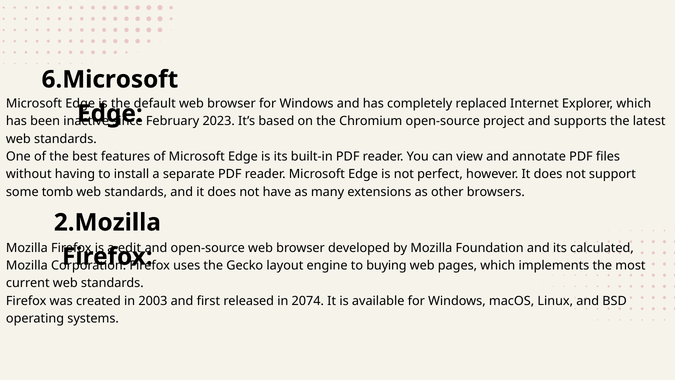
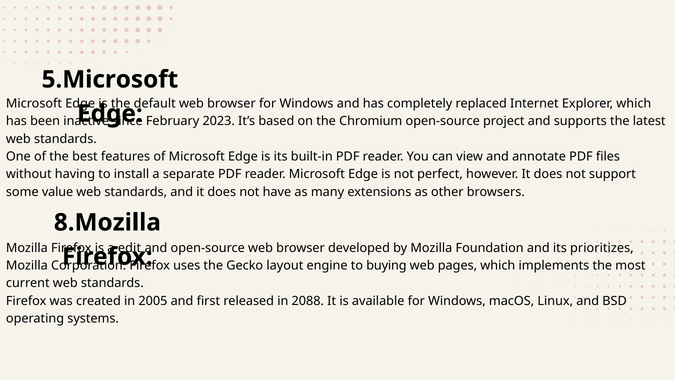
6.Microsoft: 6.Microsoft -> 5.Microsoft
tomb: tomb -> value
2.Mozilla: 2.Mozilla -> 8.Mozilla
calculated: calculated -> prioritizes
2003: 2003 -> 2005
2074: 2074 -> 2088
